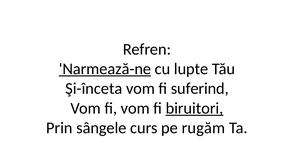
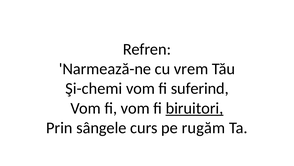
Narmează-ne underline: present -> none
lupte: lupte -> vrem
Şi-înceta: Şi-înceta -> Şi-chemi
